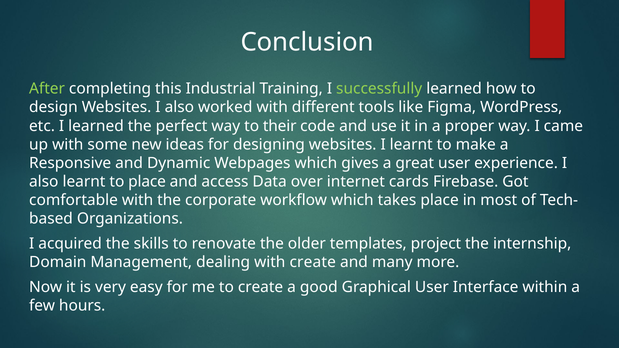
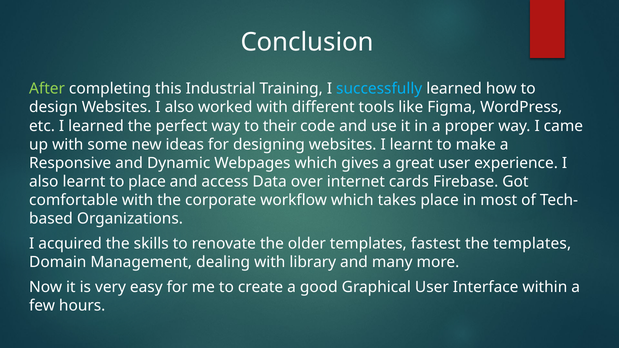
successfully colour: light green -> light blue
project: project -> fastest
the internship: internship -> templates
with create: create -> library
